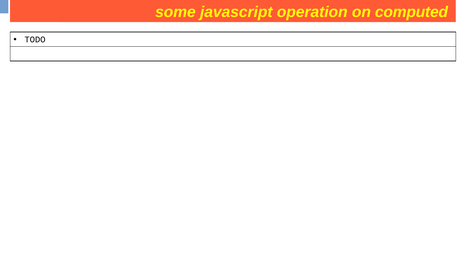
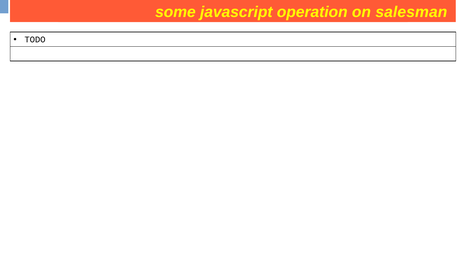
computed: computed -> salesman
